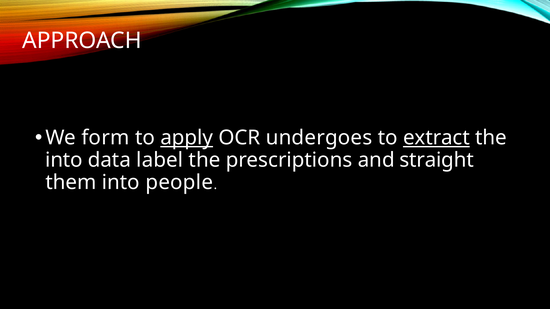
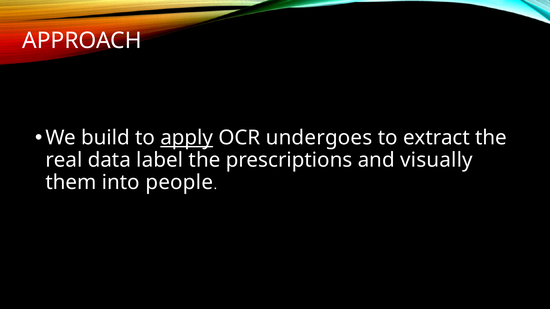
form: form -> build
extract underline: present -> none
into at (64, 160): into -> real
straight: straight -> visually
